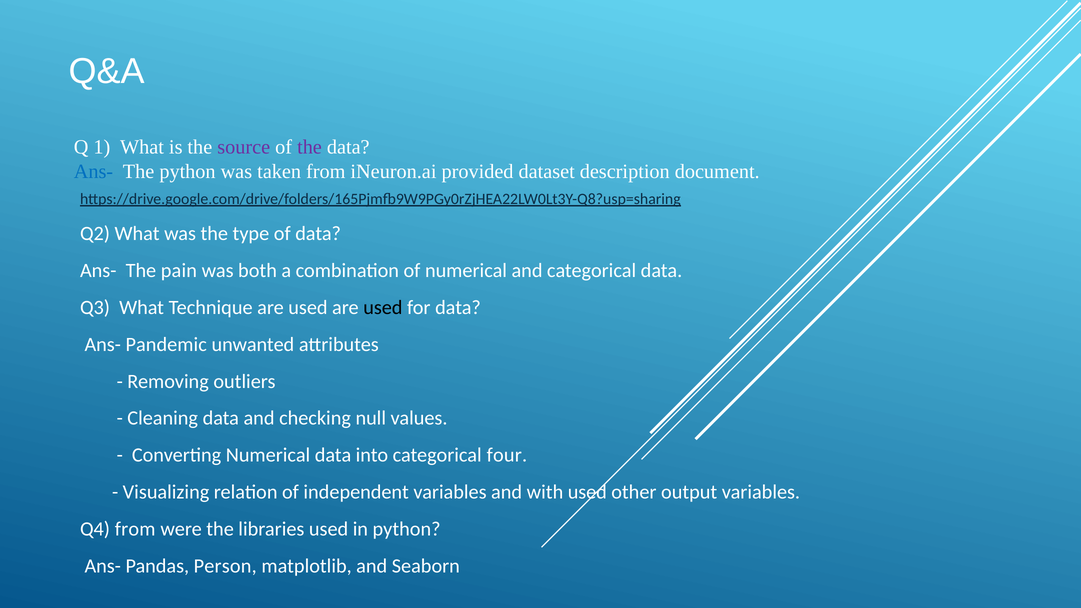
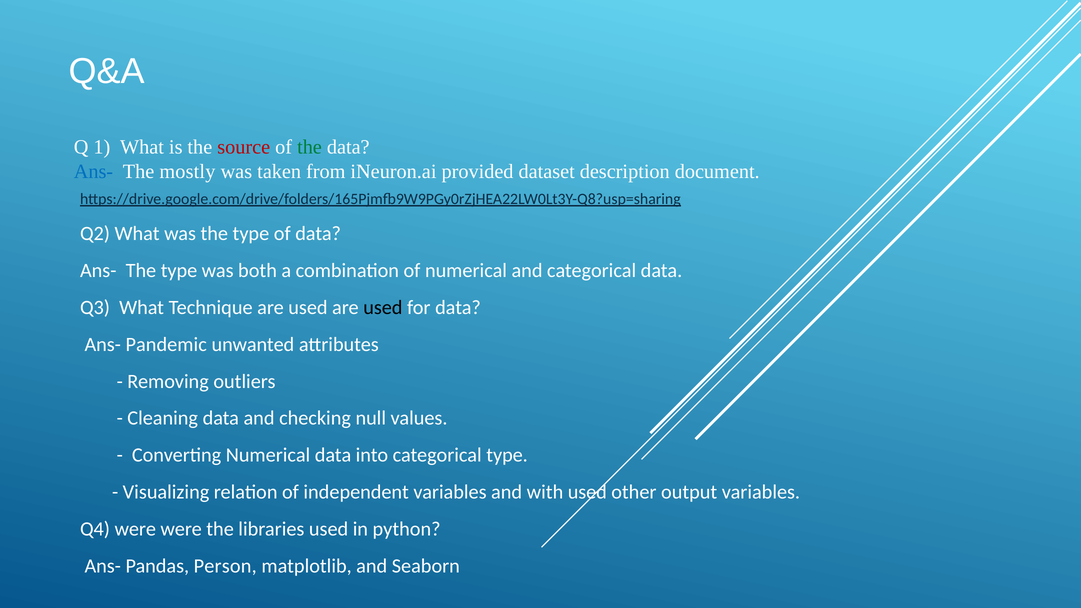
source colour: purple -> red
the at (310, 147) colour: purple -> green
The python: python -> mostly
Ans- The pain: pain -> type
categorical four: four -> type
Q4 from: from -> were
